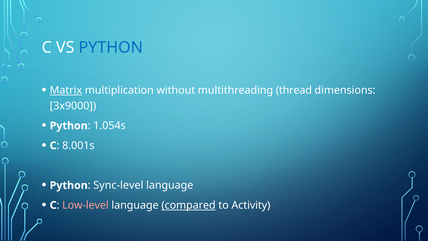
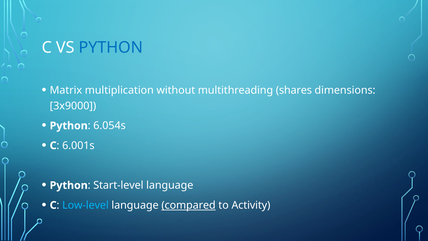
Matrix underline: present -> none
thread: thread -> shares
1.054s: 1.054s -> 6.054s
8.001s: 8.001s -> 6.001s
Sync-level: Sync-level -> Start-level
Low-level colour: pink -> light blue
